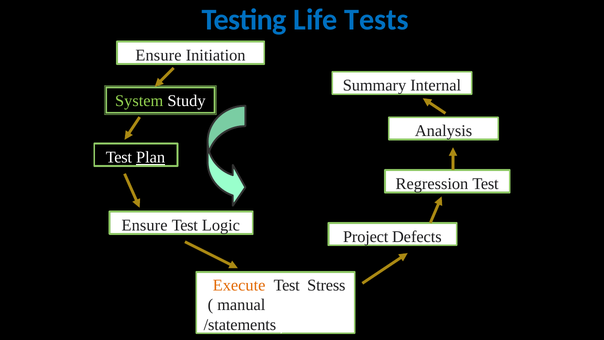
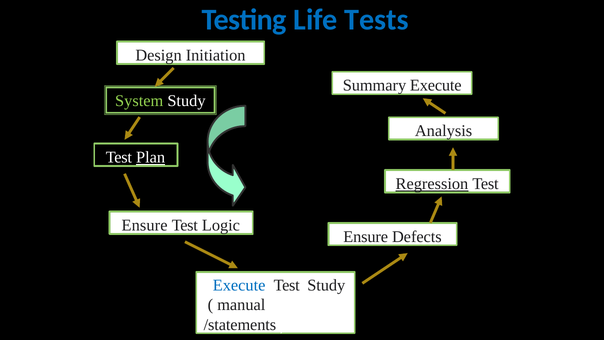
Ensure at (158, 55): Ensure -> Design
Summary Internal: Internal -> Execute
Regression underline: none -> present
Project at (366, 237): Project -> Ensure
Execute at (239, 285) colour: orange -> blue
Test Stress: Stress -> Study
